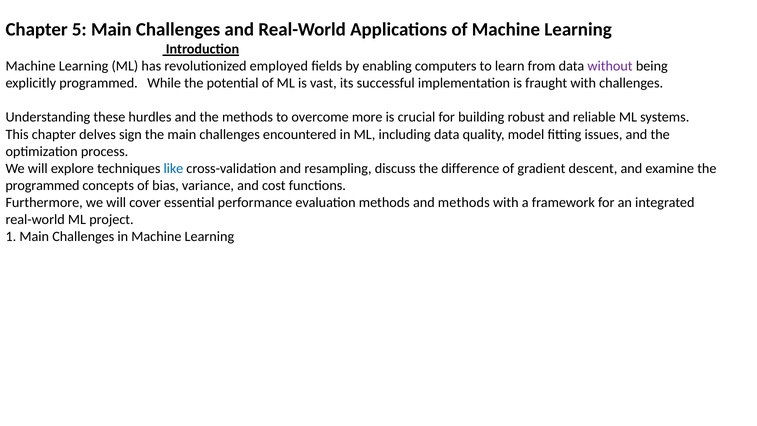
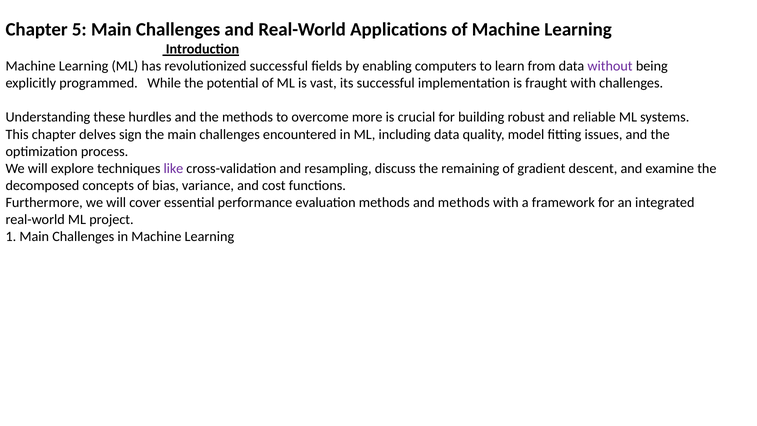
revolutionized employed: employed -> successful
like colour: blue -> purple
difference: difference -> remaining
programmed at (42, 185): programmed -> decomposed
